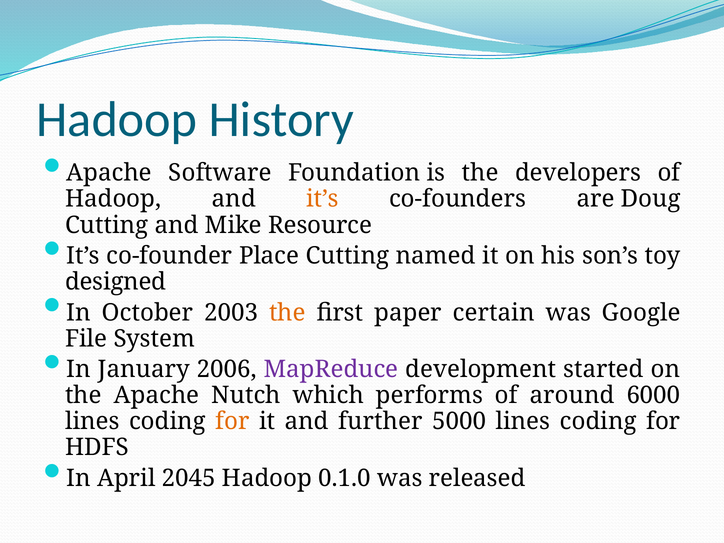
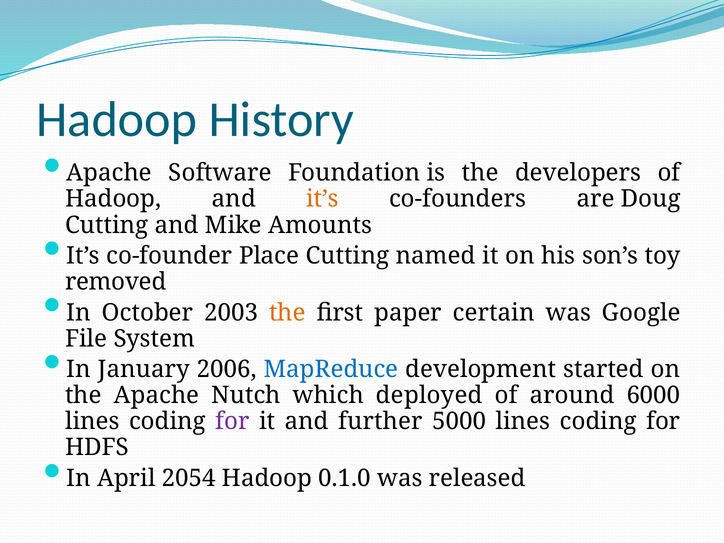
Resource: Resource -> Amounts
designed: designed -> removed
MapReduce colour: purple -> blue
performs: performs -> deployed
for at (232, 421) colour: orange -> purple
2045: 2045 -> 2054
